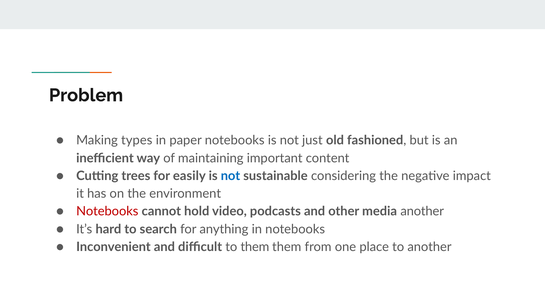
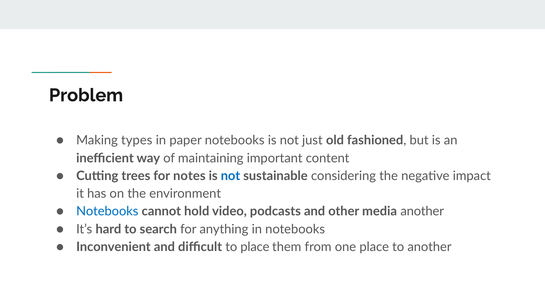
easily: easily -> notes
Notebooks at (107, 211) colour: red -> blue
to them: them -> place
